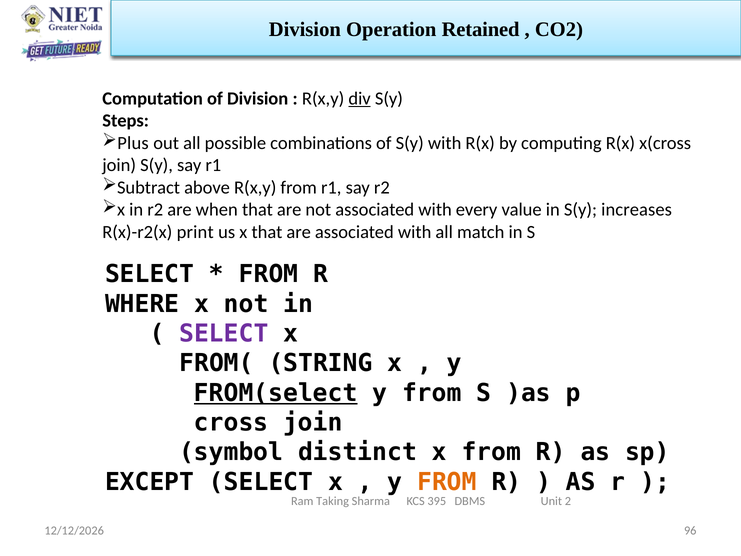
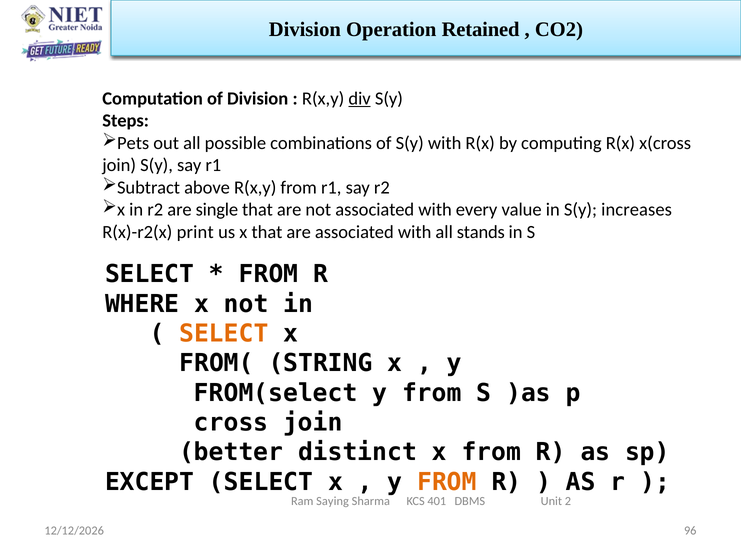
Plus: Plus -> Pets
when: when -> single
match: match -> stands
SELECT at (224, 333) colour: purple -> orange
FROM(select underline: present -> none
symbol: symbol -> better
Taking: Taking -> Saying
395: 395 -> 401
